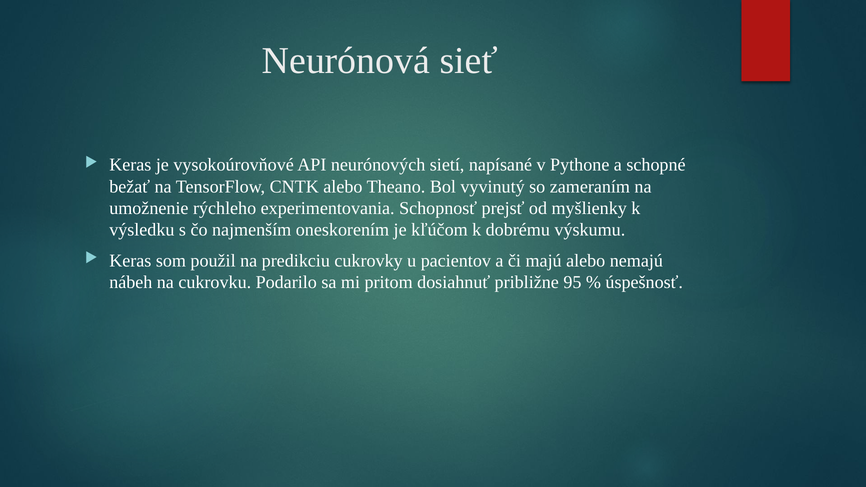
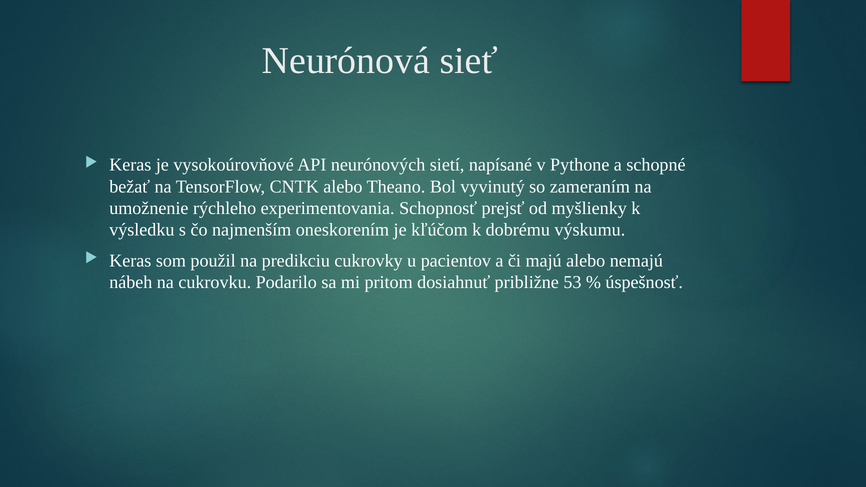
95: 95 -> 53
